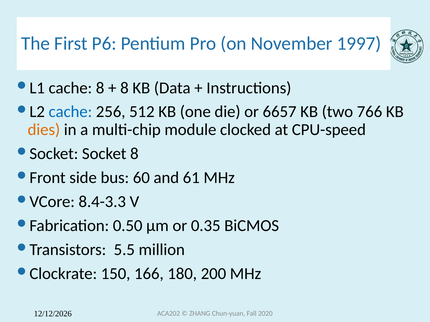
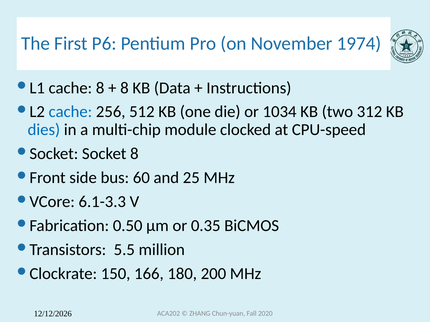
1997: 1997 -> 1974
6657: 6657 -> 1034
766: 766 -> 312
dies colour: orange -> blue
61: 61 -> 25
8.4-3.3: 8.4-3.3 -> 6.1-3.3
